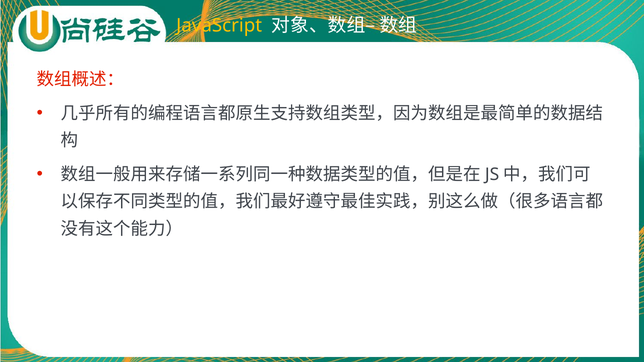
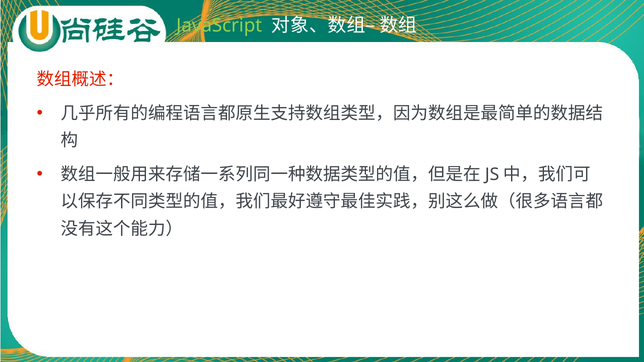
JavaScript colour: yellow -> light green
